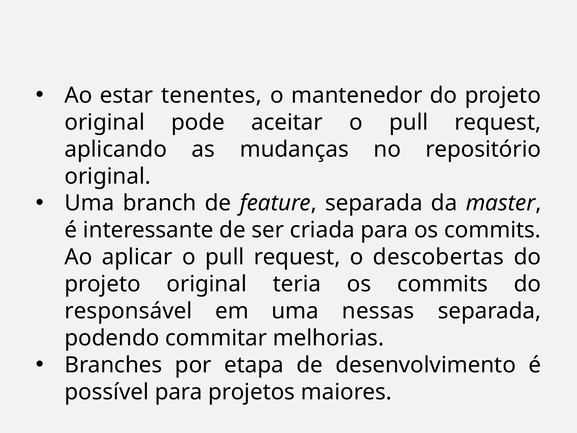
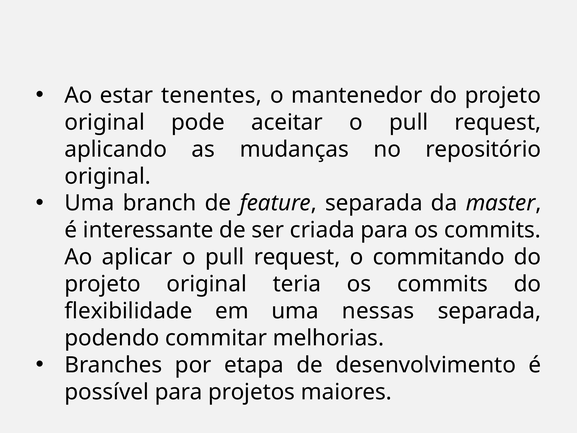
descobertas: descobertas -> commitando
responsável: responsável -> flexibilidade
